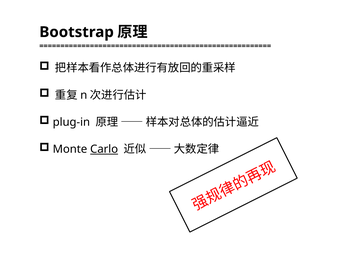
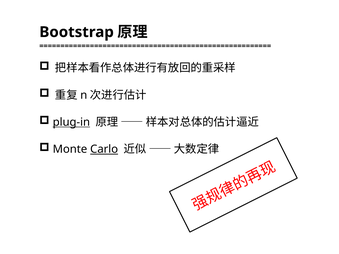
plug-in underline: none -> present
